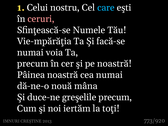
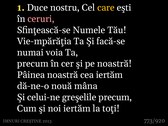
Celui: Celui -> Duce
care colour: light blue -> yellow
cea numai: numai -> iertăm
duce-ne: duce-ne -> celui-ne
